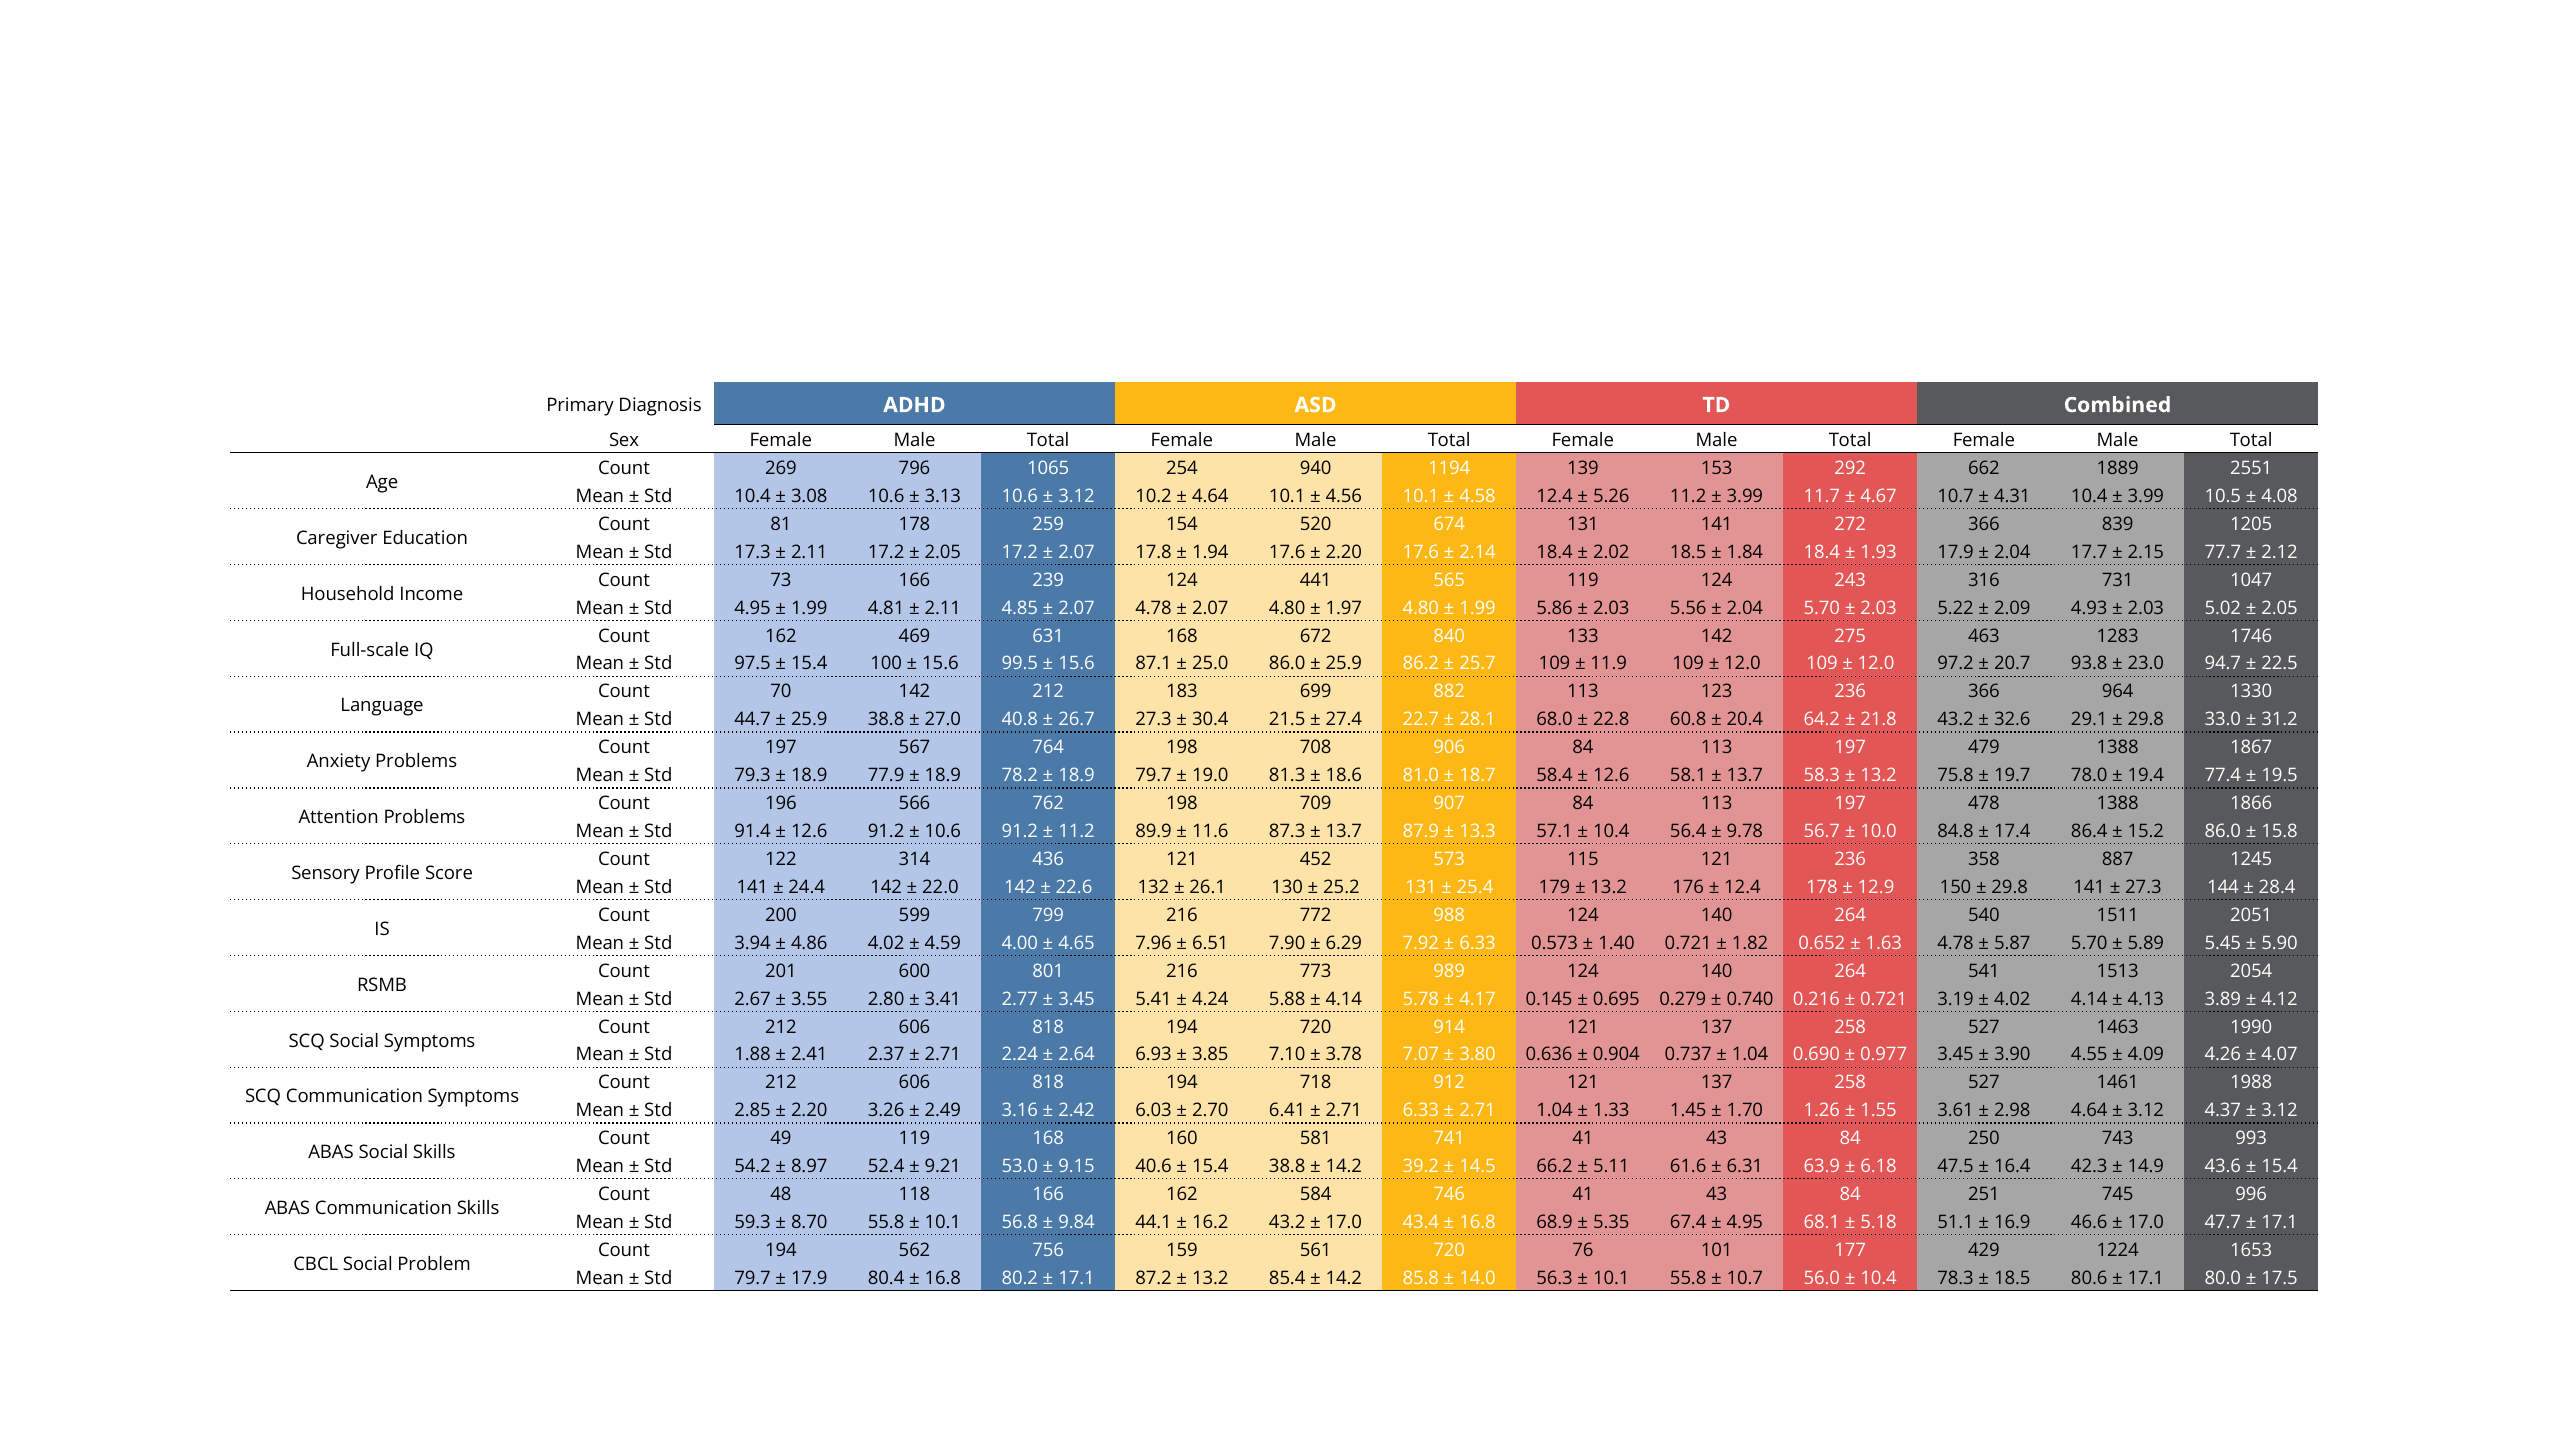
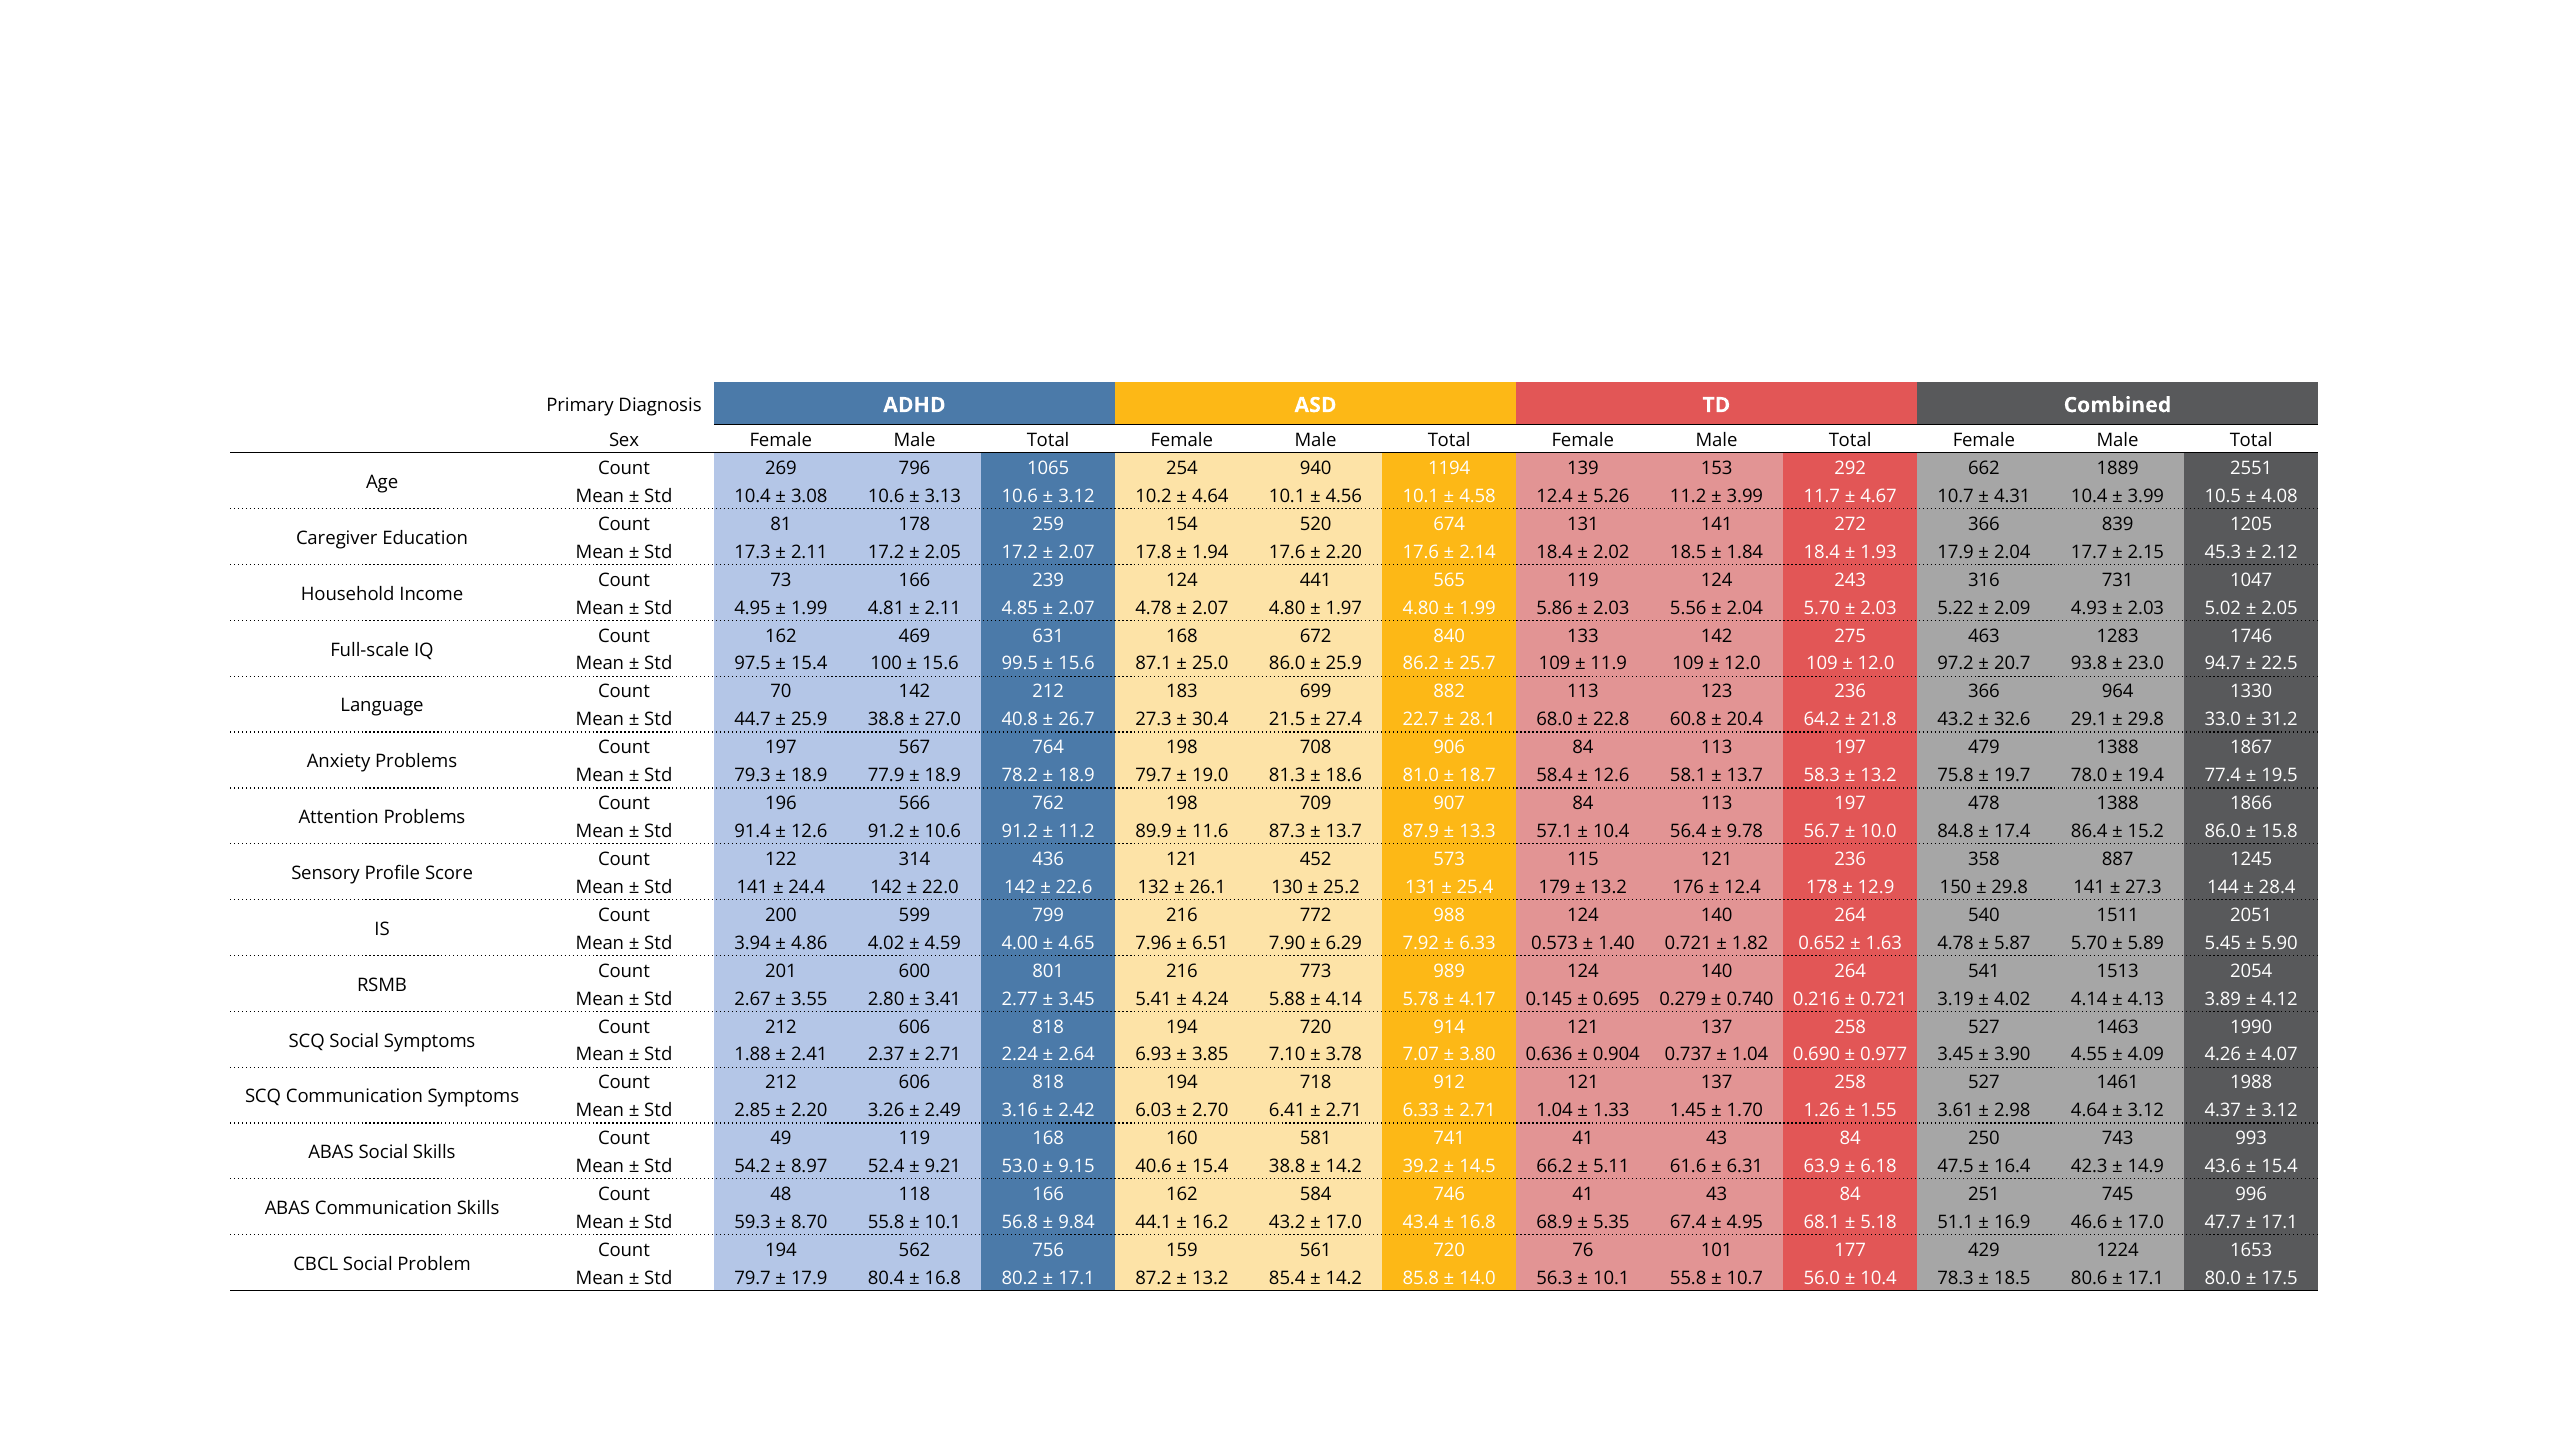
77.7: 77.7 -> 45.3
